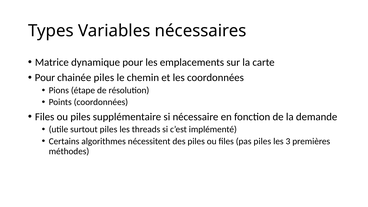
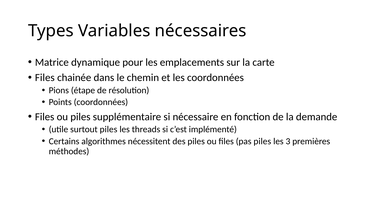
Pour at (45, 78): Pour -> Files
chainée piles: piles -> dans
